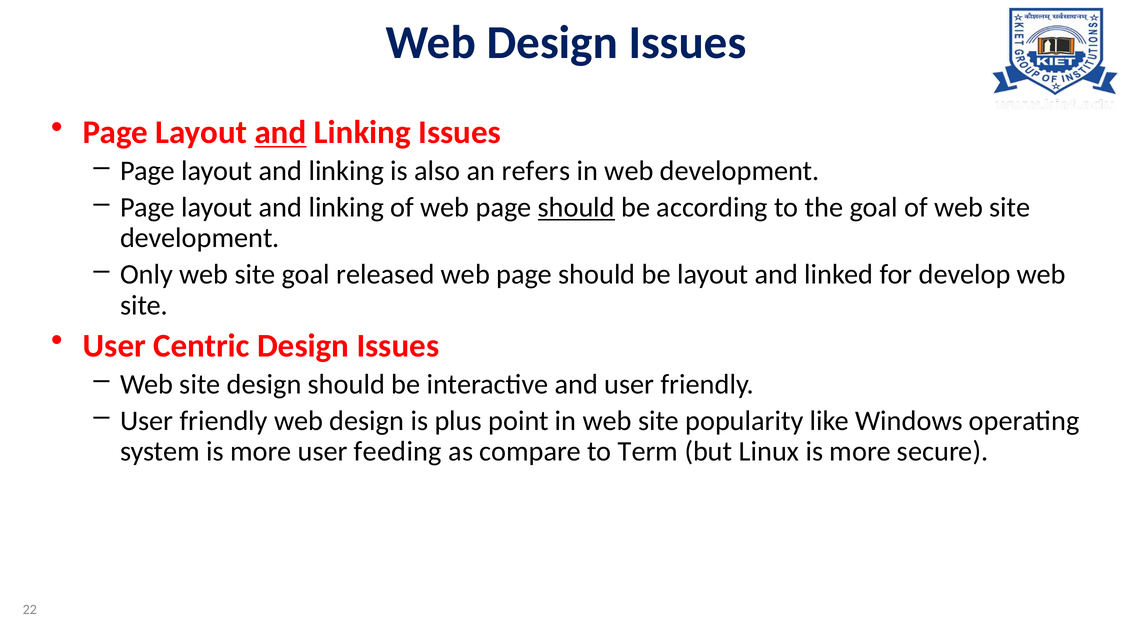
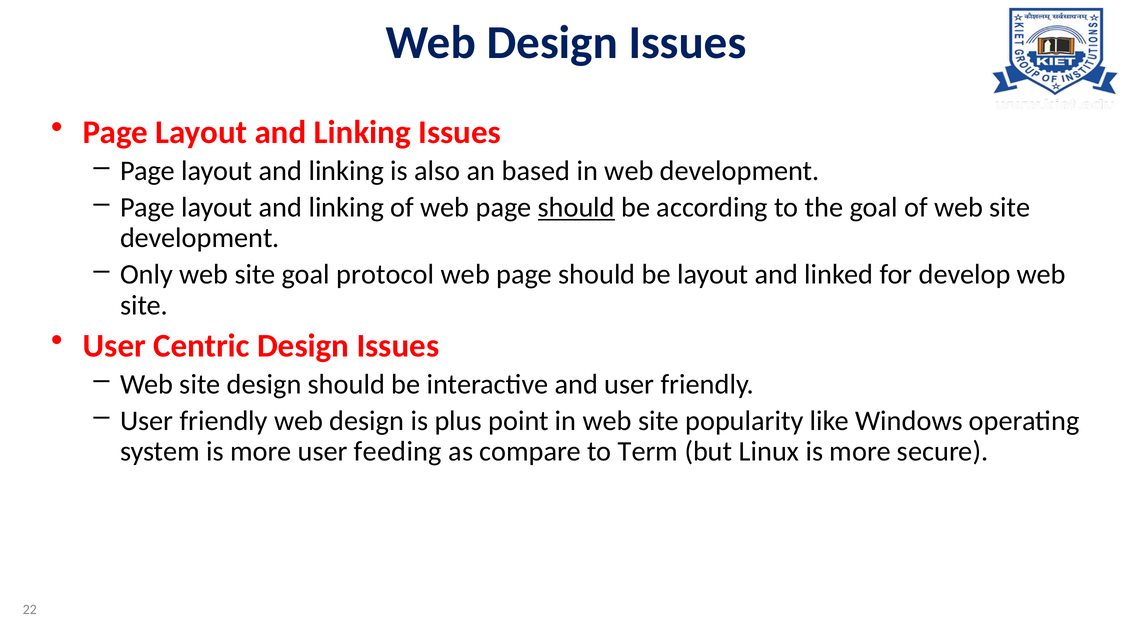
and at (281, 133) underline: present -> none
refers: refers -> based
released: released -> protocol
